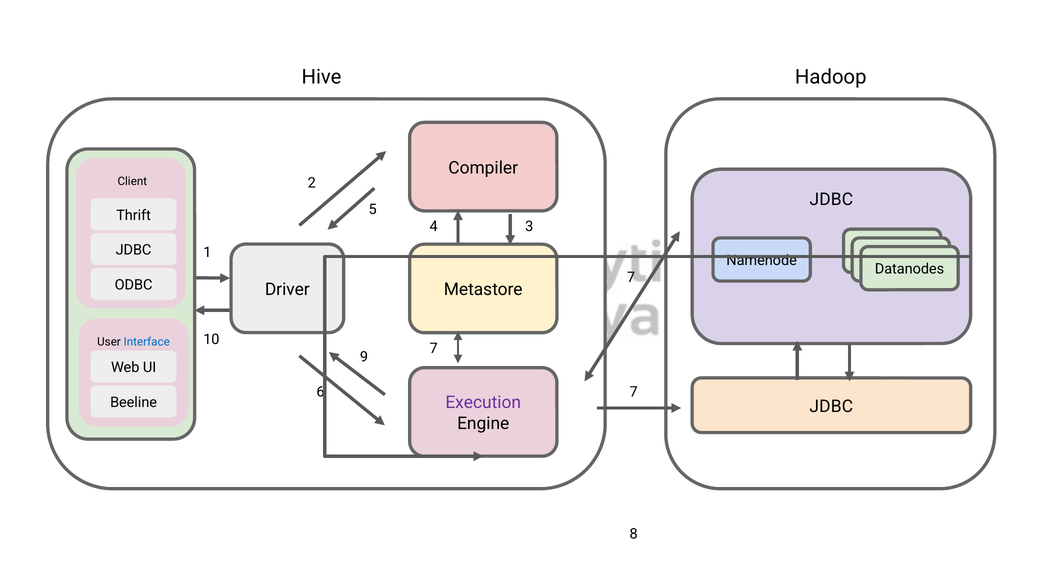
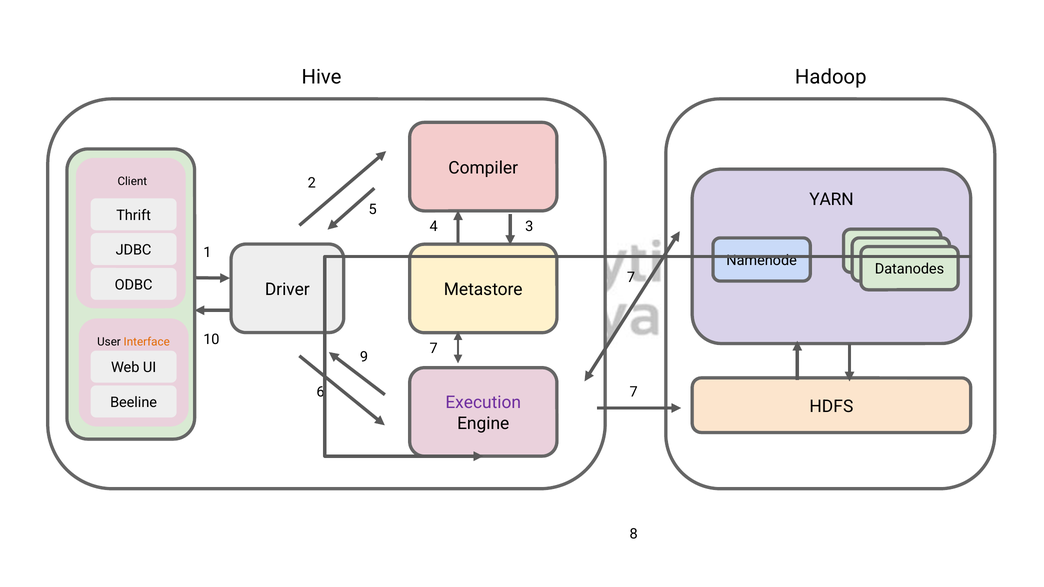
JDBC at (831, 200): JDBC -> YARN
Interface colour: blue -> orange
JDBC at (831, 407): JDBC -> HDFS
